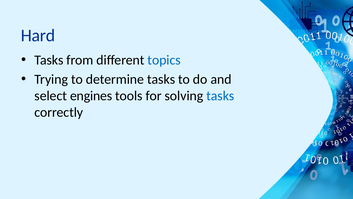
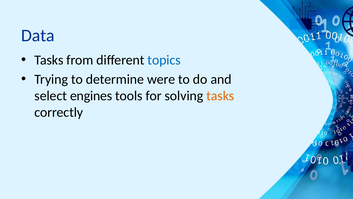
Hard: Hard -> Data
determine tasks: tasks -> were
tasks at (220, 96) colour: blue -> orange
